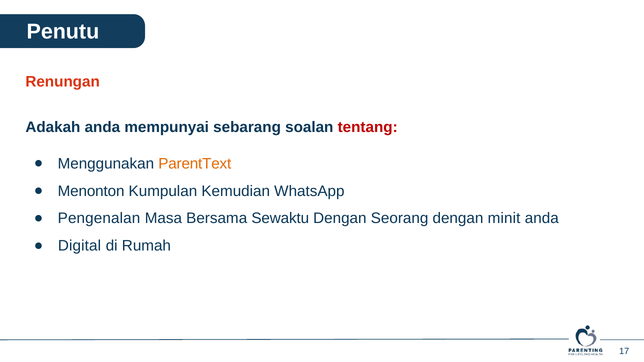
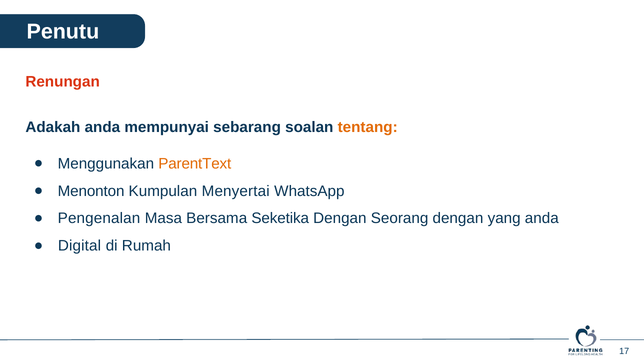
tentang colour: red -> orange
Kemudian: Kemudian -> Menyertai
Sewaktu: Sewaktu -> Seketika
minit: minit -> yang
